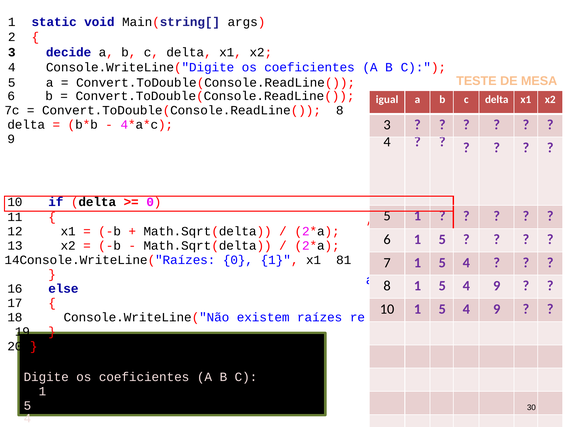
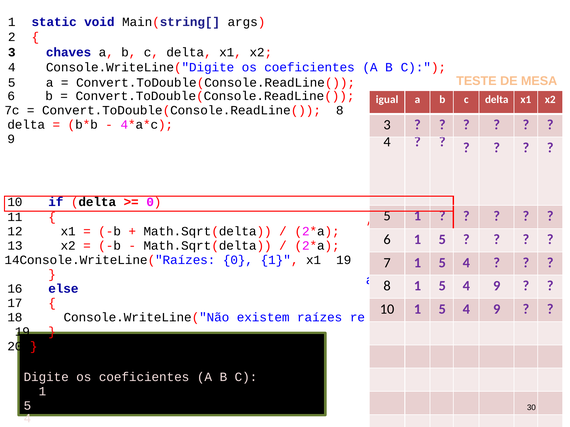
decide: decide -> chaves
x1 81: 81 -> 19
